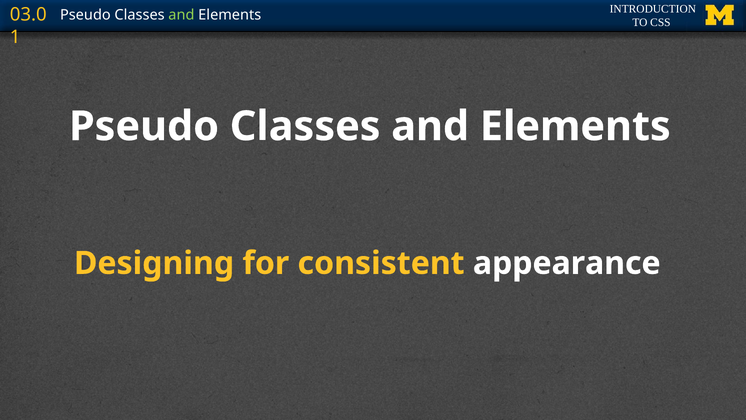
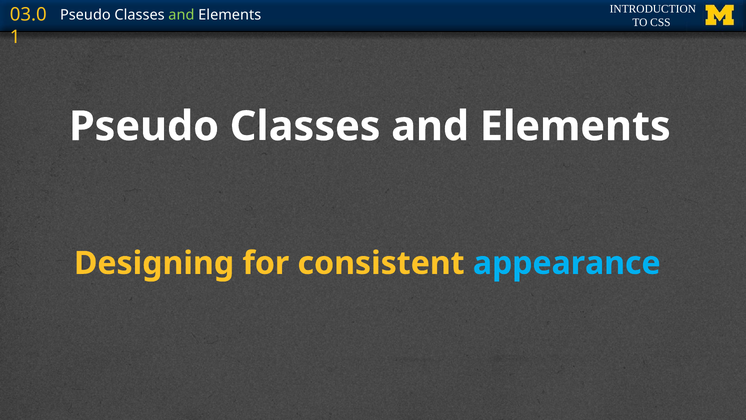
appearance colour: white -> light blue
